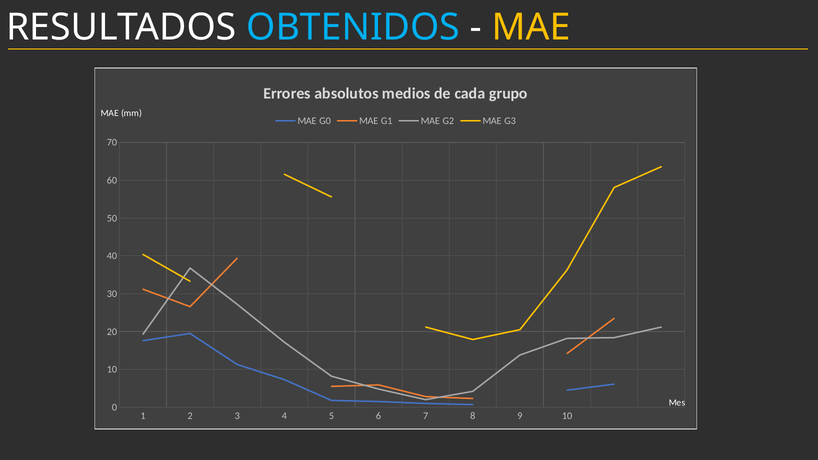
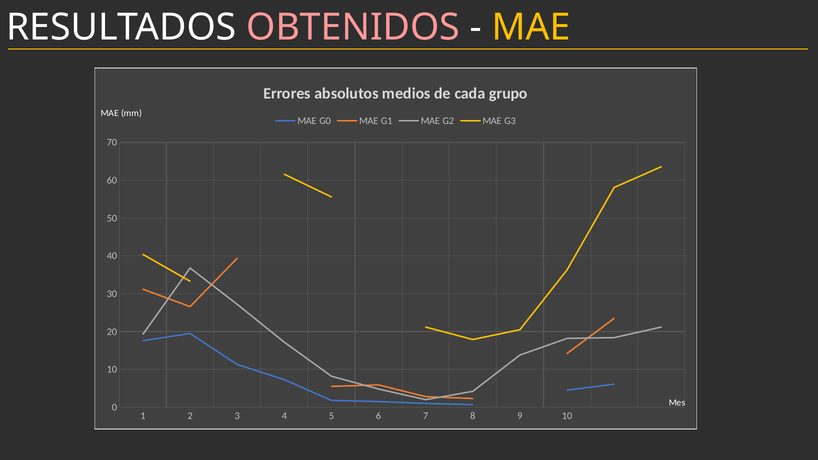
OBTENIDOS colour: light blue -> pink
